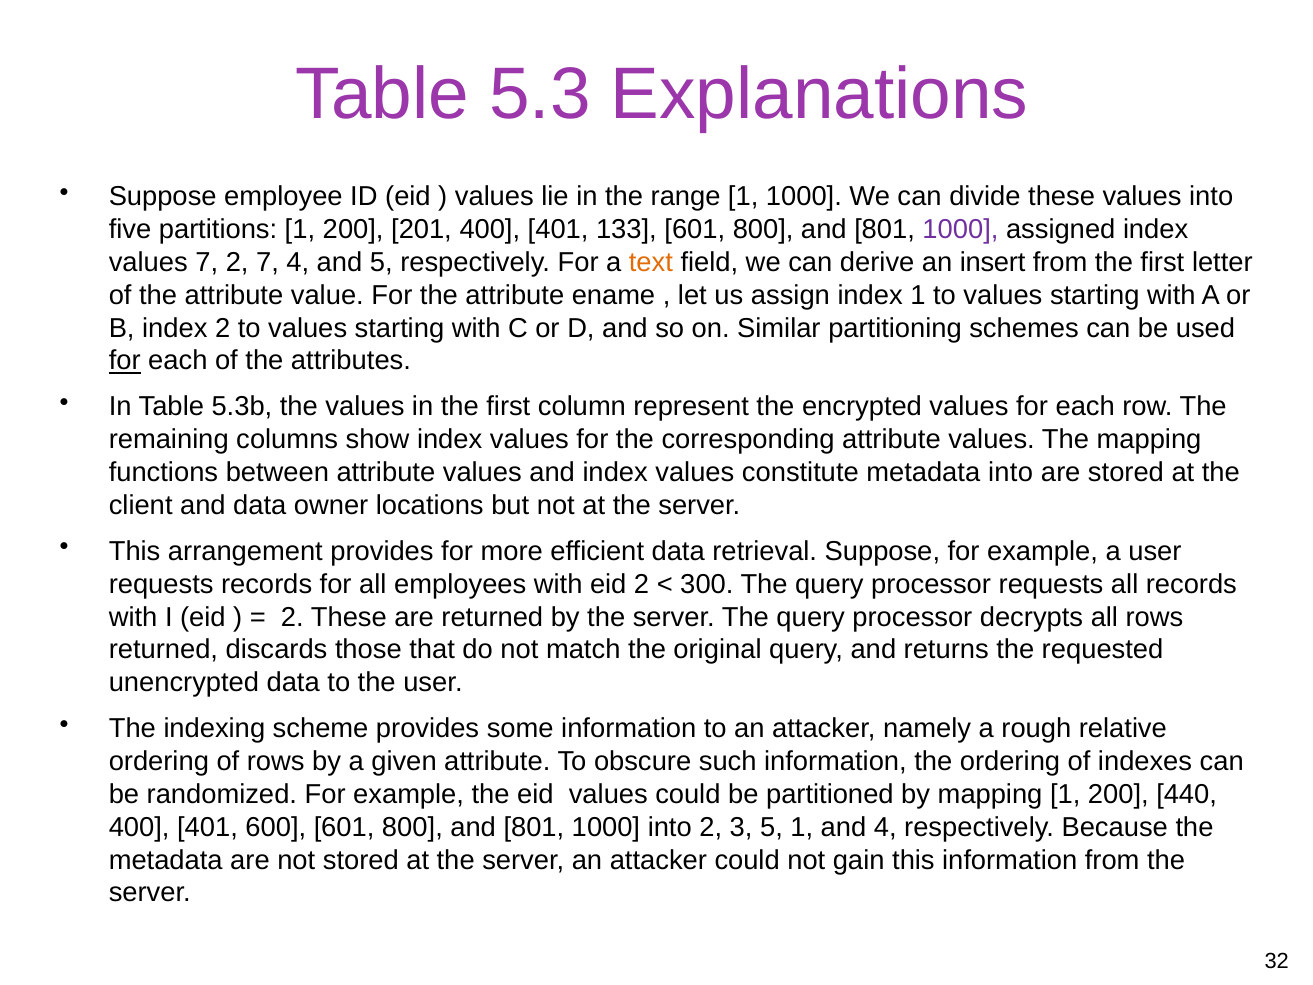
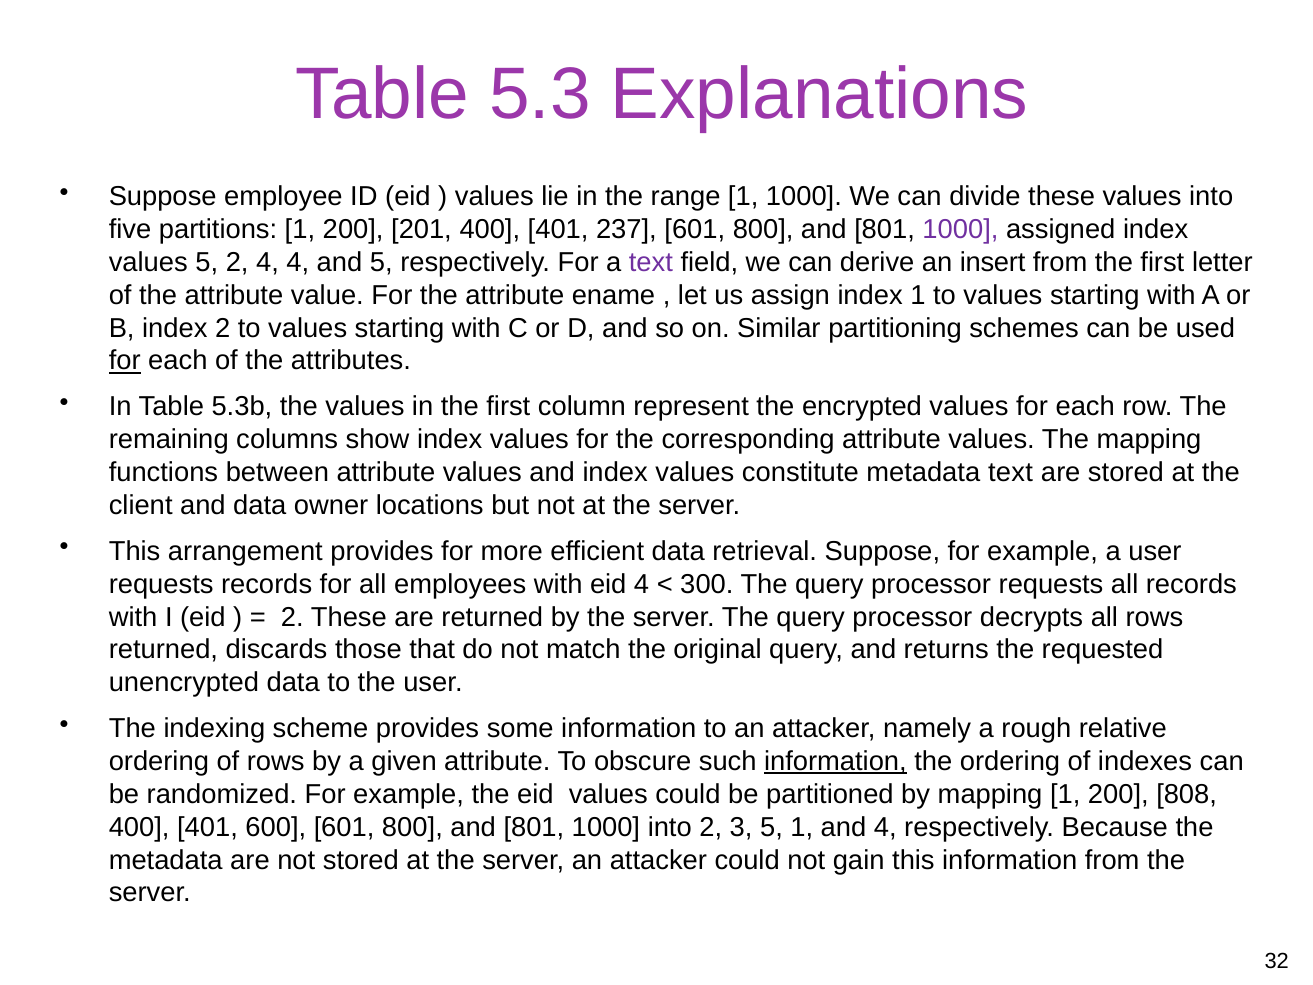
133: 133 -> 237
values 7: 7 -> 5
2 7: 7 -> 4
text at (651, 262) colour: orange -> purple
metadata into: into -> text
eid 2: 2 -> 4
information at (835, 761) underline: none -> present
440: 440 -> 808
